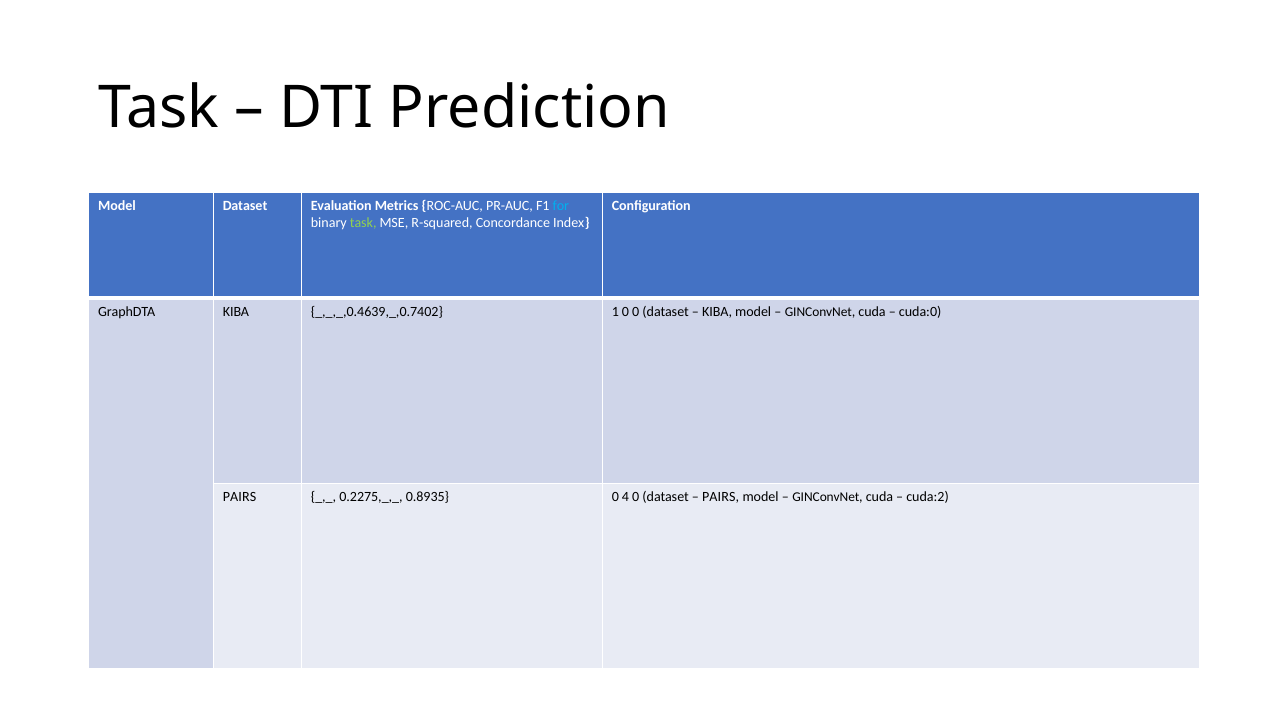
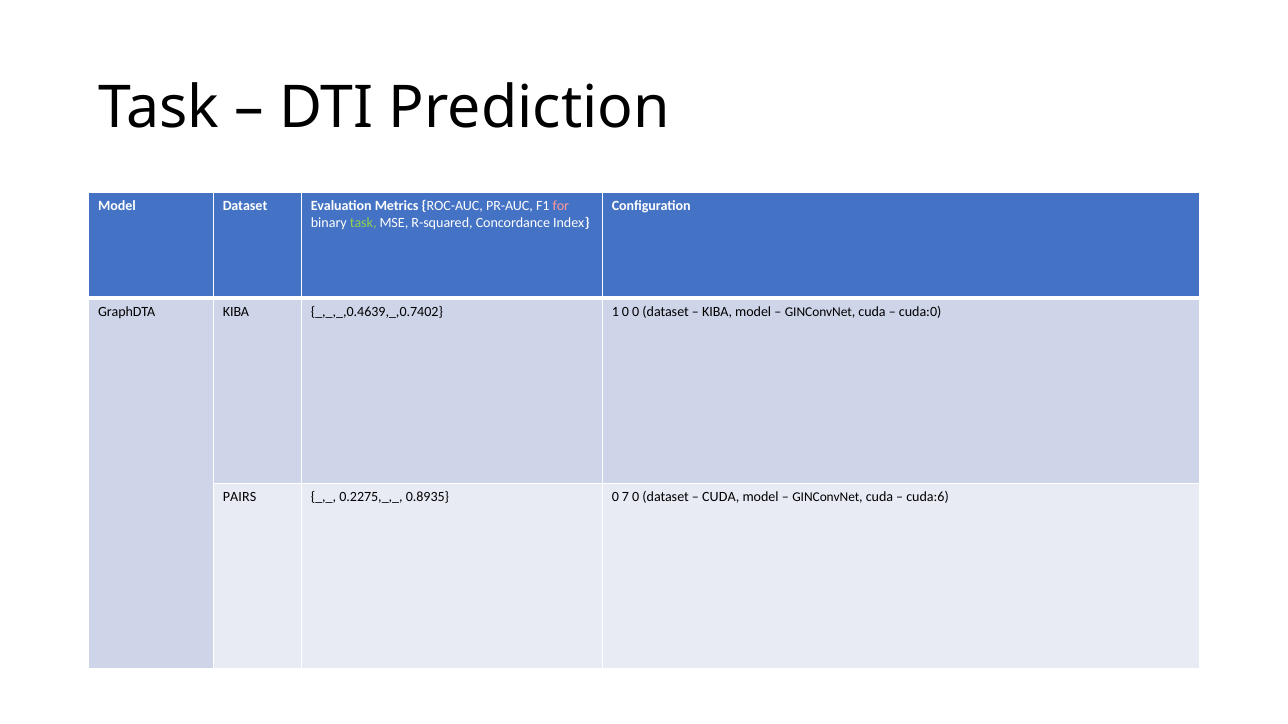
for colour: light blue -> pink
4: 4 -> 7
PAIRS at (721, 497): PAIRS -> CUDA
cuda:2: cuda:2 -> cuda:6
